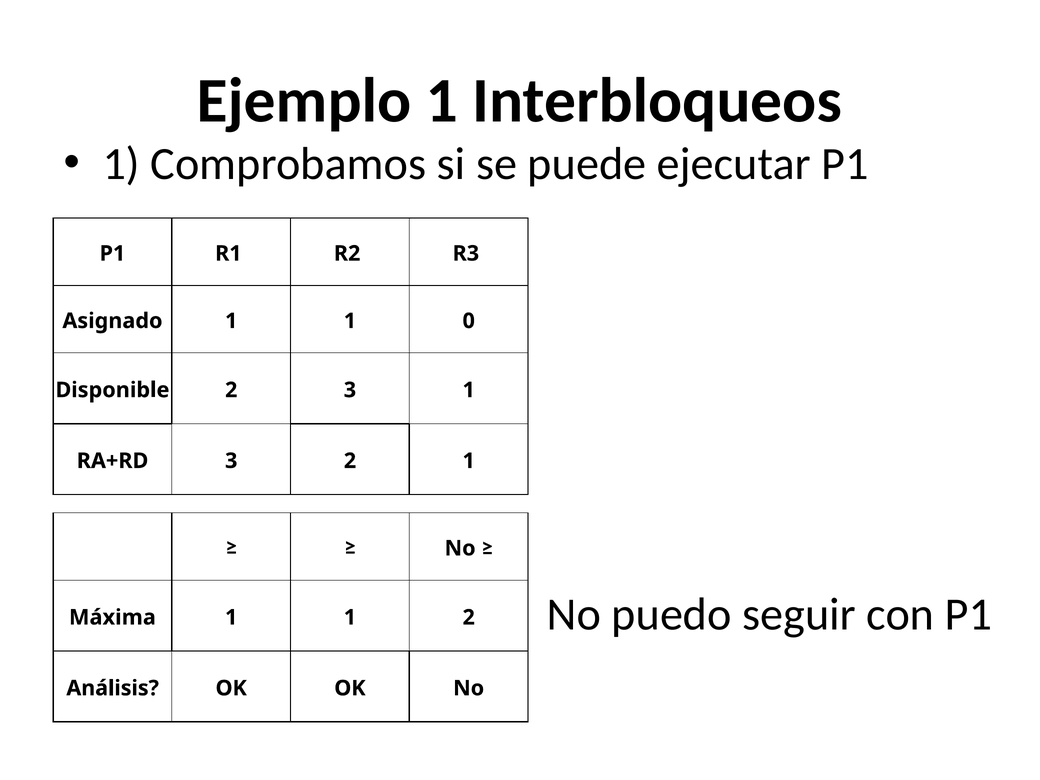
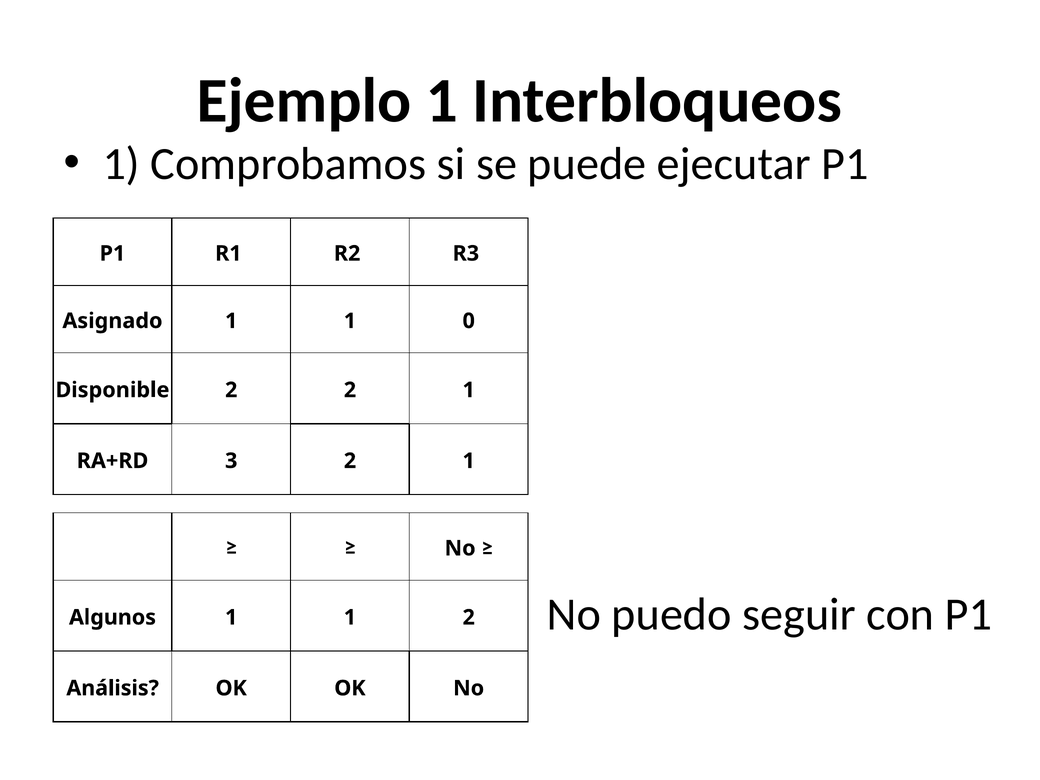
2 3: 3 -> 2
Máxima: Máxima -> Algunos
